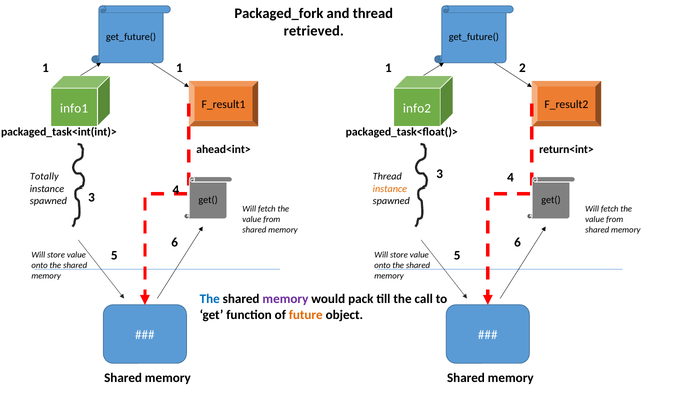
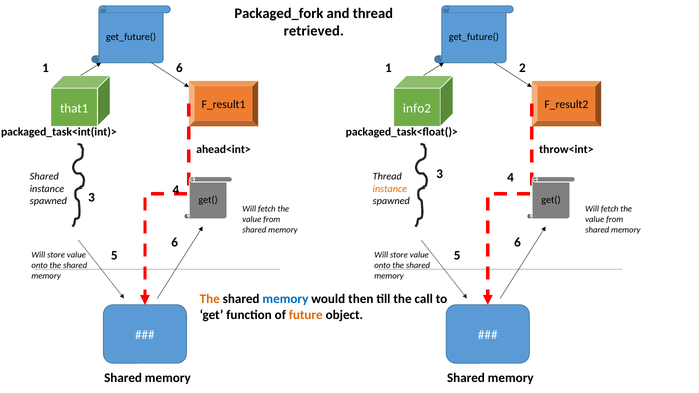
1 1: 1 -> 6
info1: info1 -> that1
return<int>: return<int> -> throw<int>
Totally at (44, 177): Totally -> Shared
The at (210, 299) colour: blue -> orange
memory at (285, 299) colour: purple -> blue
pack: pack -> then
